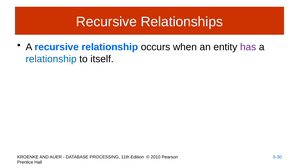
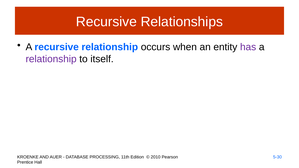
relationship at (51, 59) colour: blue -> purple
